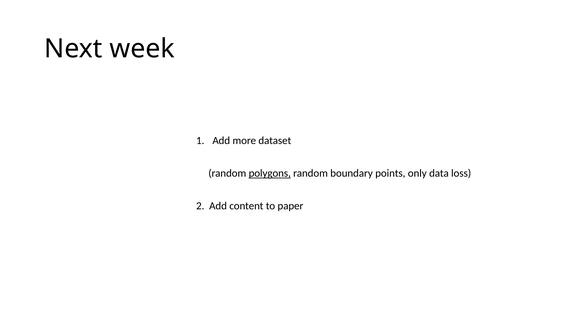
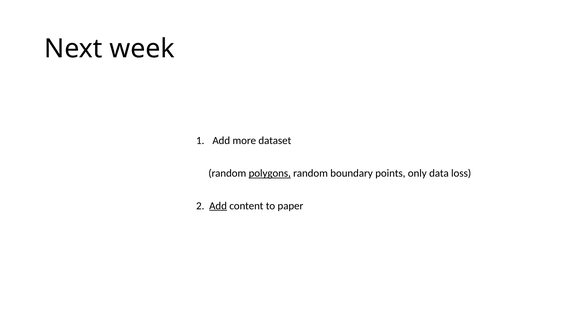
Add at (218, 206) underline: none -> present
